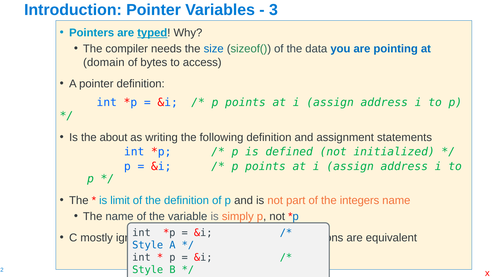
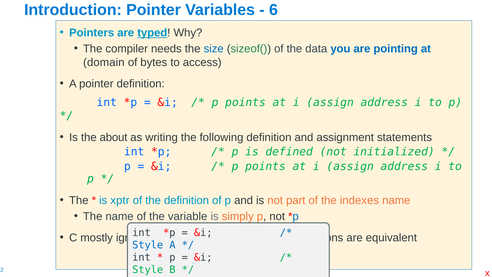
3: 3 -> 6
limit: limit -> xptr
integers: integers -> indexes
